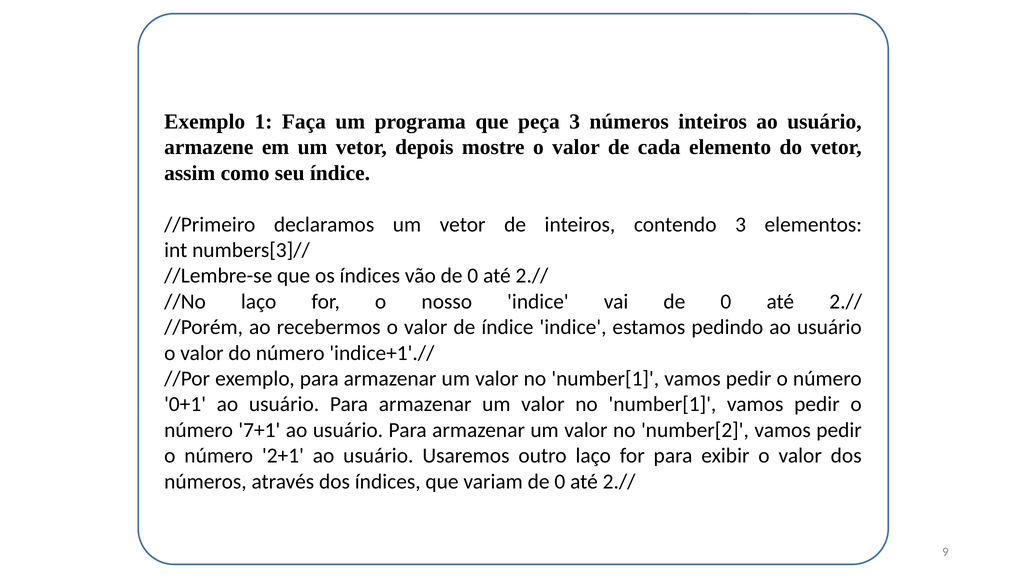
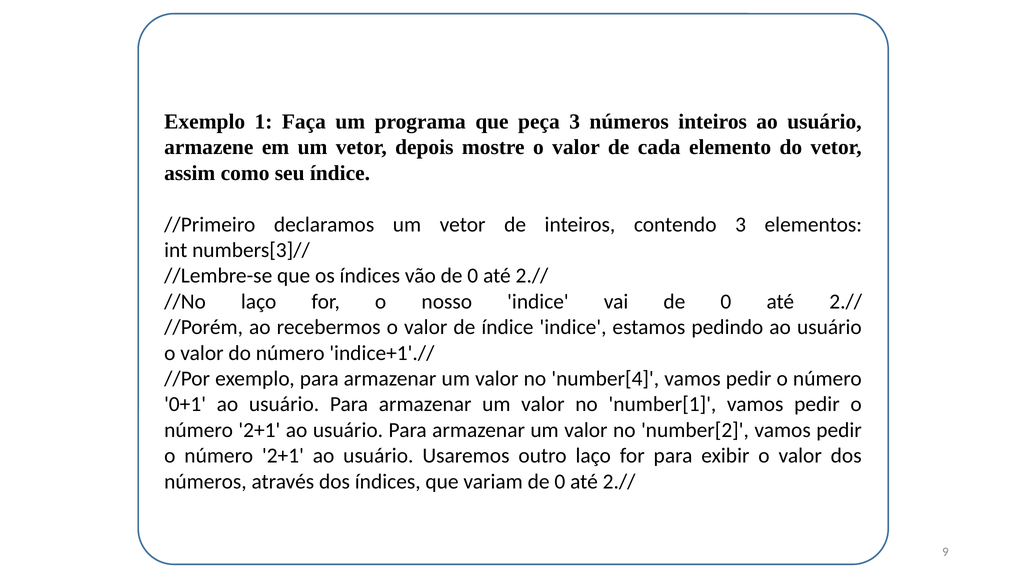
number[1 at (605, 378): number[1 -> number[4
7+1 at (259, 430): 7+1 -> 2+1
